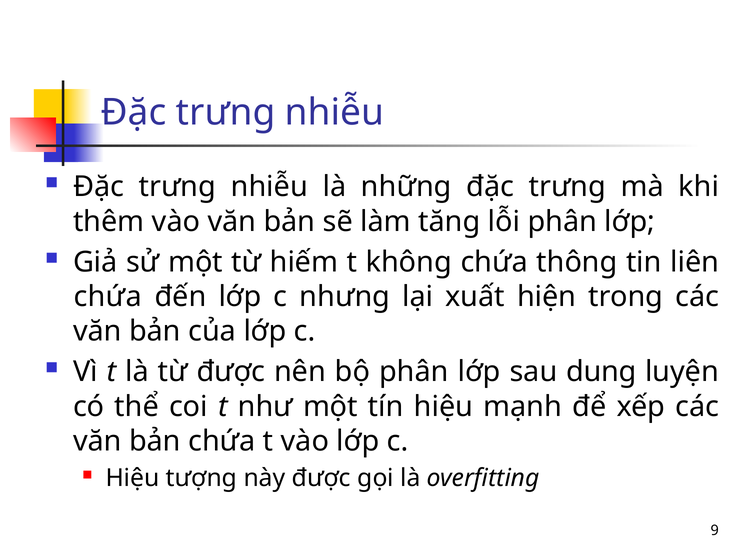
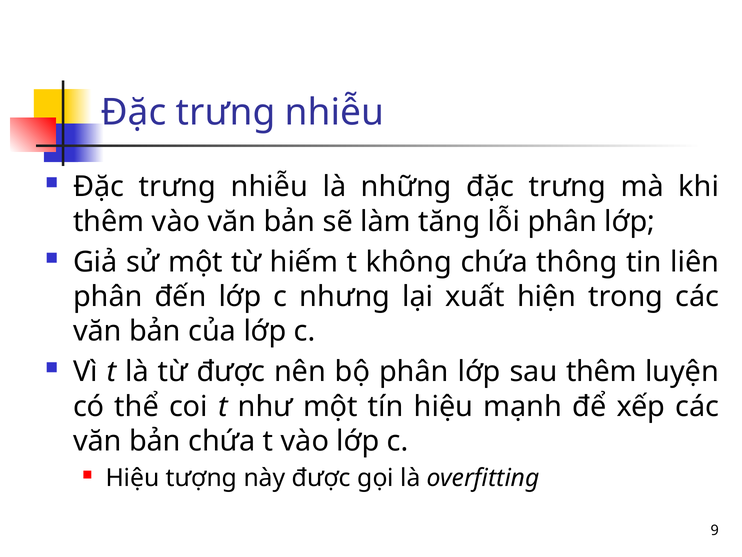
chứa at (108, 296): chứa -> phân
sau dung: dung -> thêm
